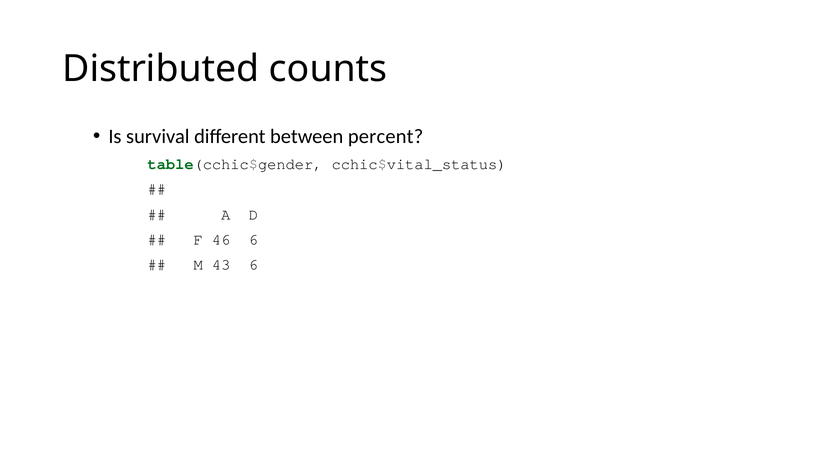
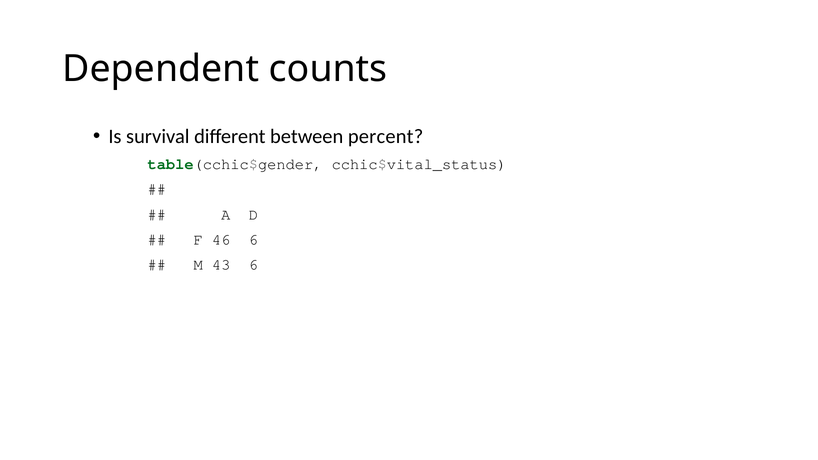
Distributed: Distributed -> Dependent
